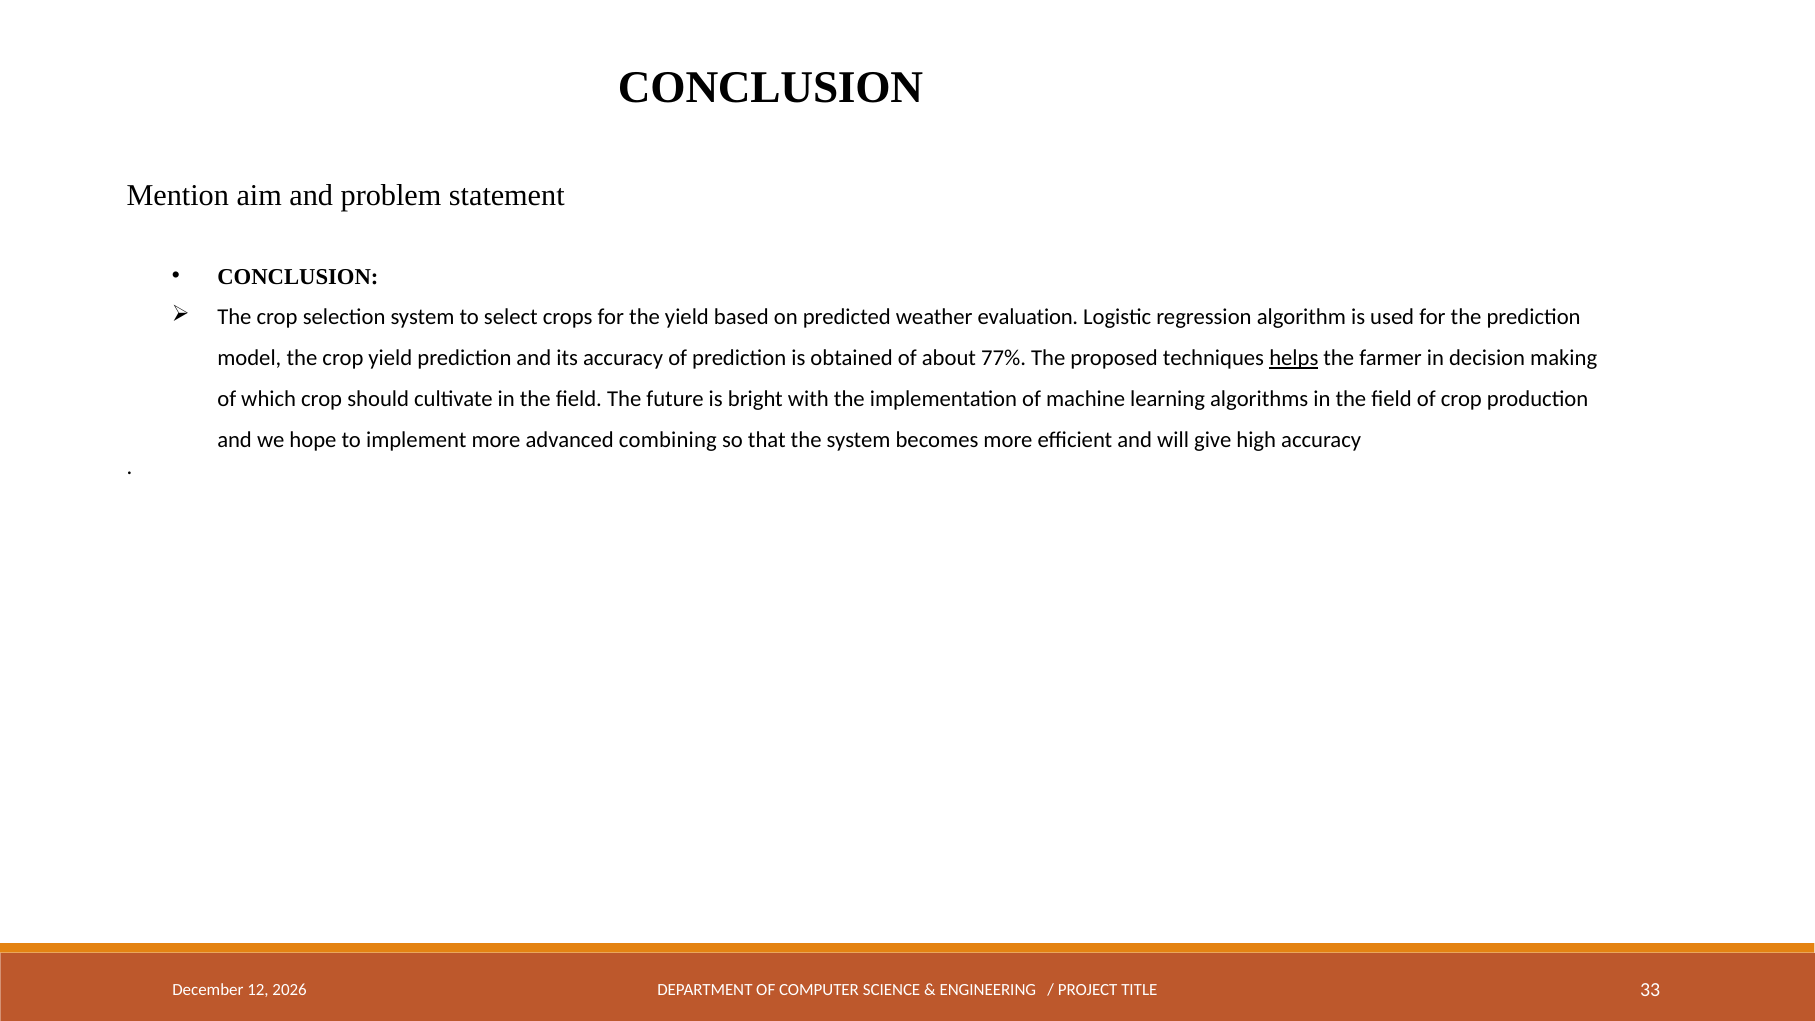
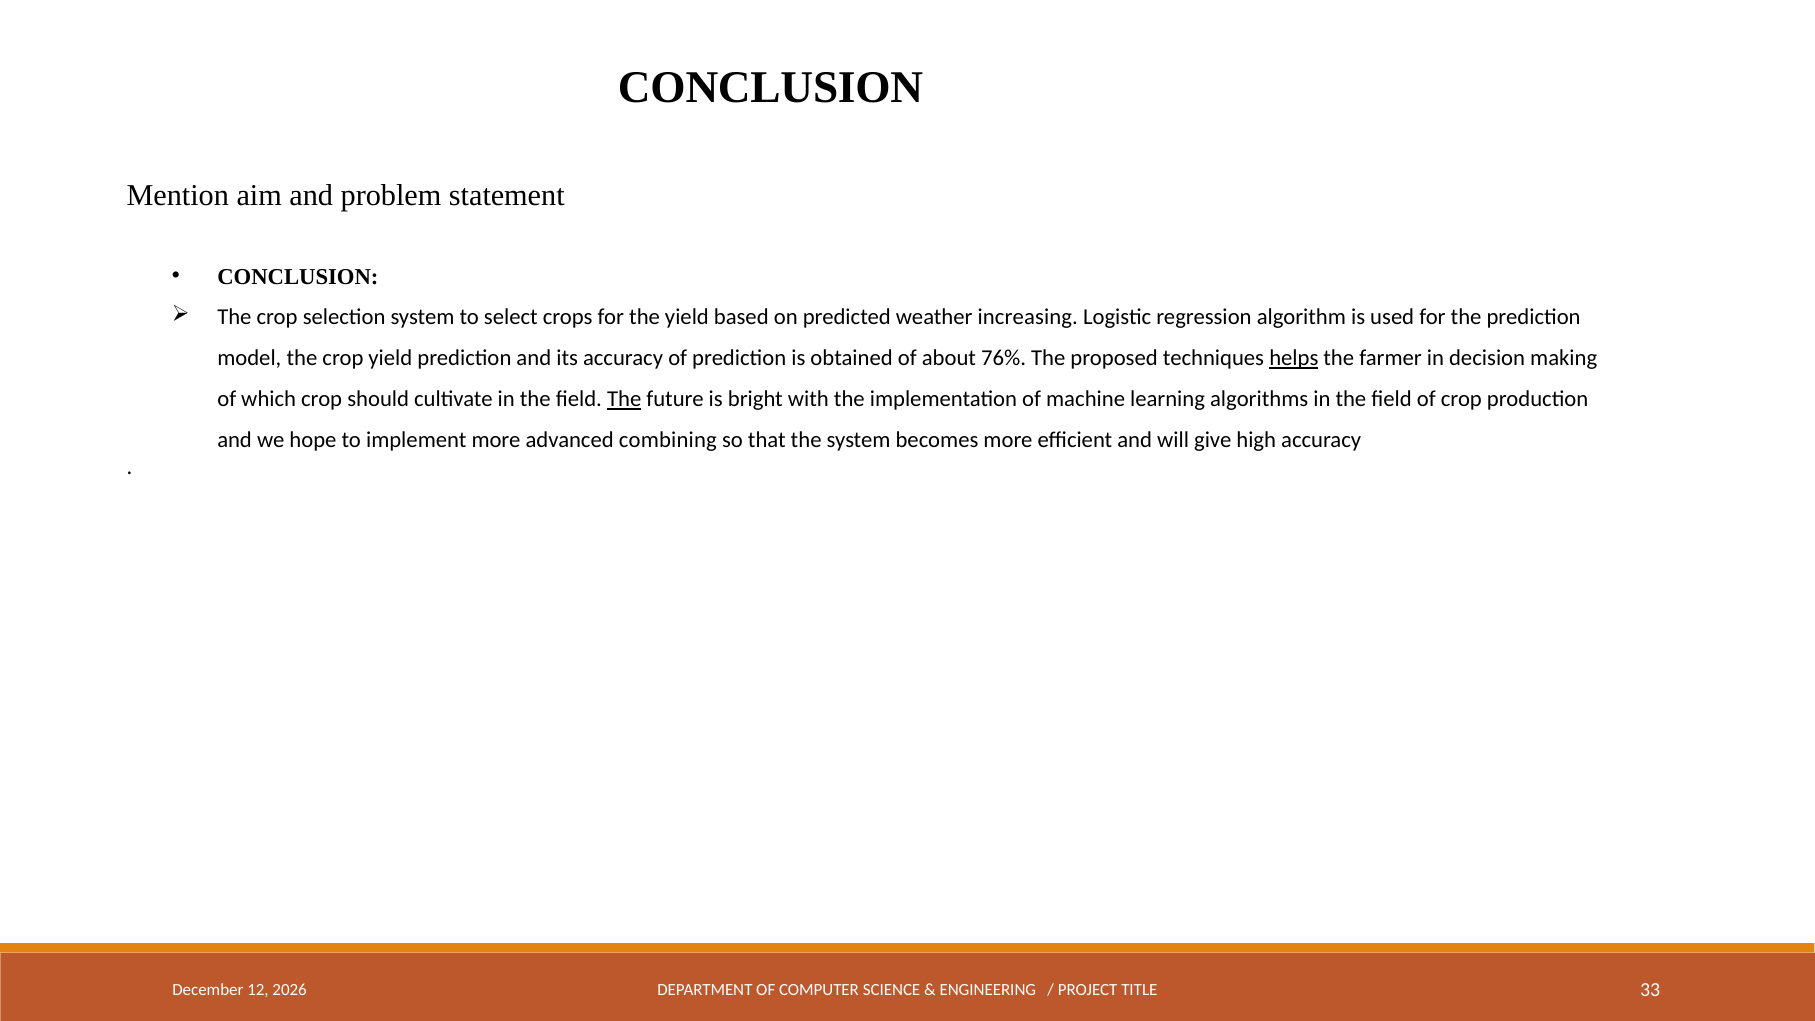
evaluation: evaluation -> increasing
77%: 77% -> 76%
The at (624, 399) underline: none -> present
